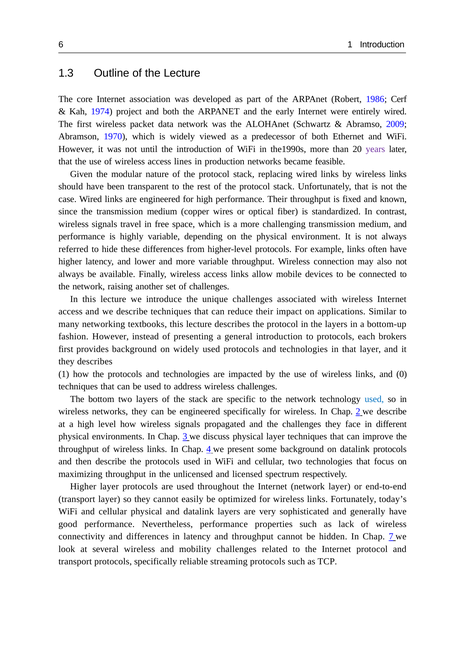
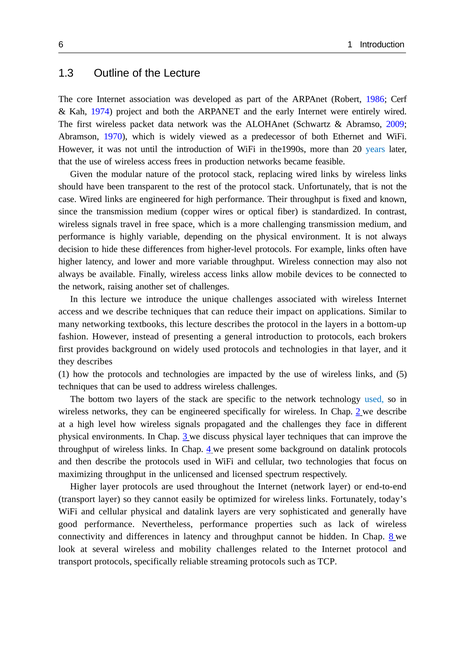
years colour: purple -> blue
lines: lines -> frees
referred: referred -> decision
0: 0 -> 5
7: 7 -> 8
